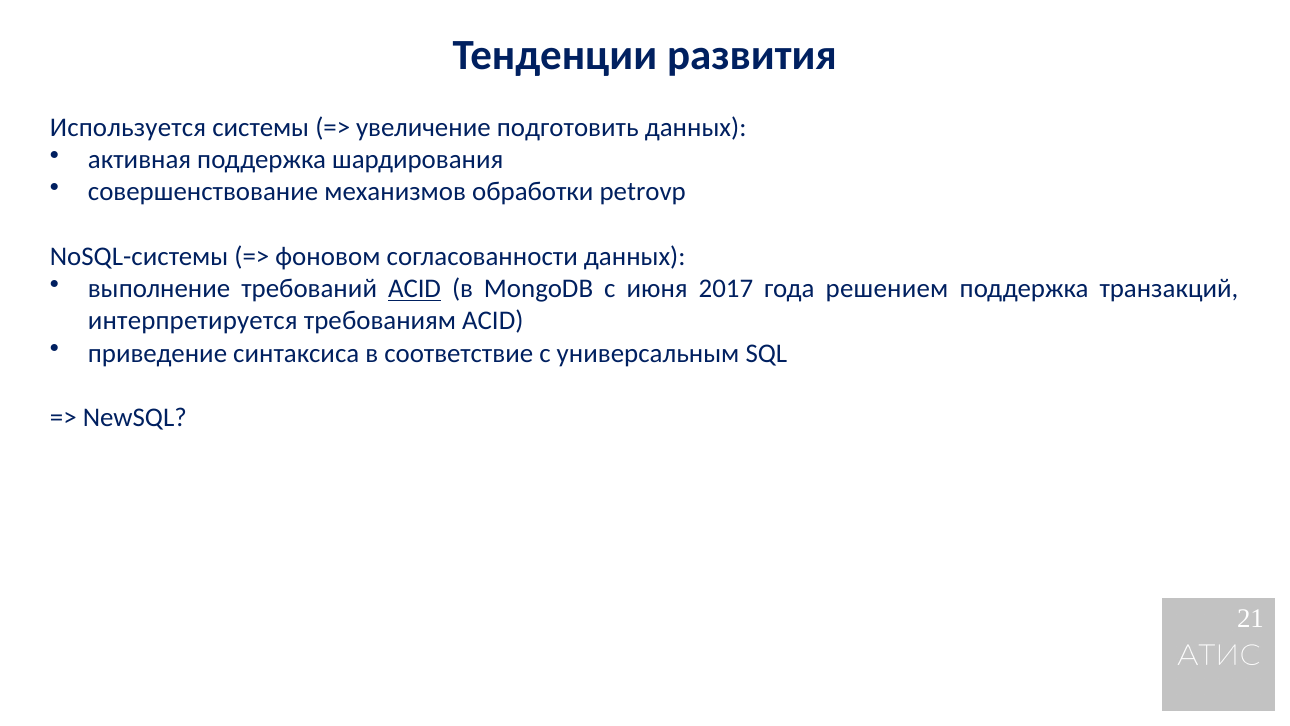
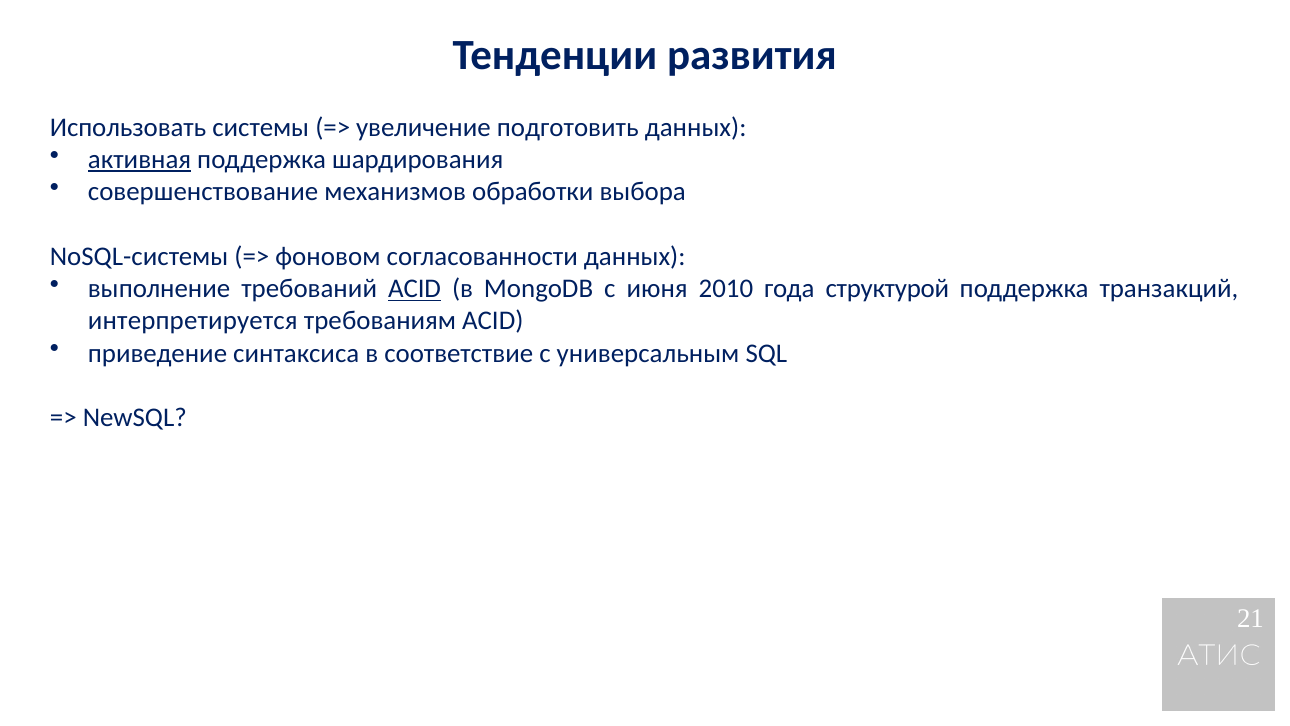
Используется: Используется -> Использовать
активная underline: none -> present
petrovp: petrovp -> выбора
2017: 2017 -> 2010
решением: решением -> структурой
